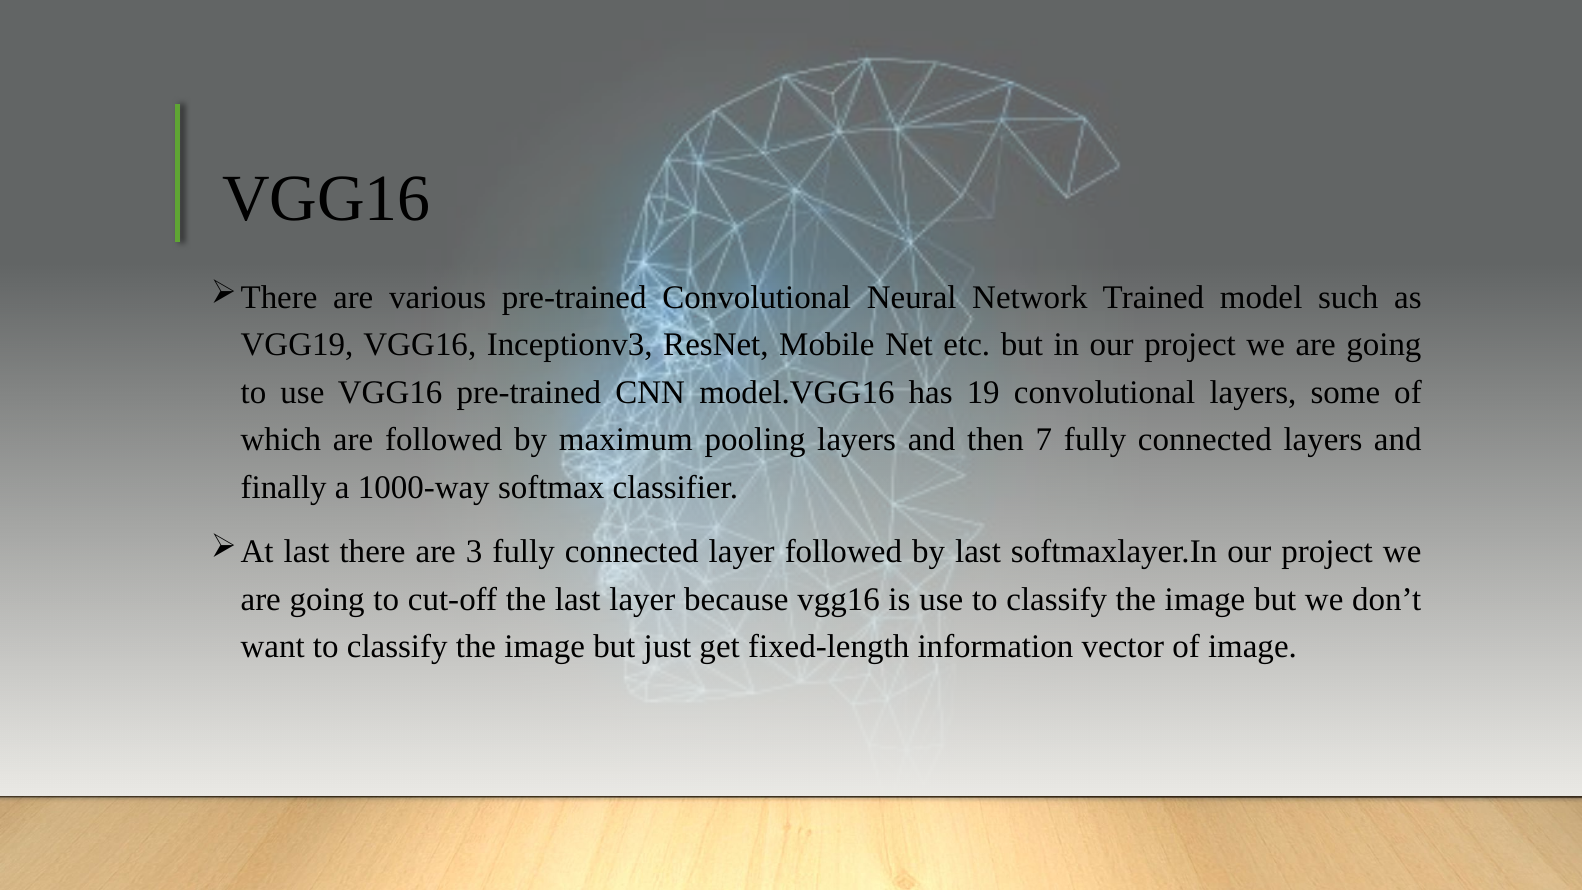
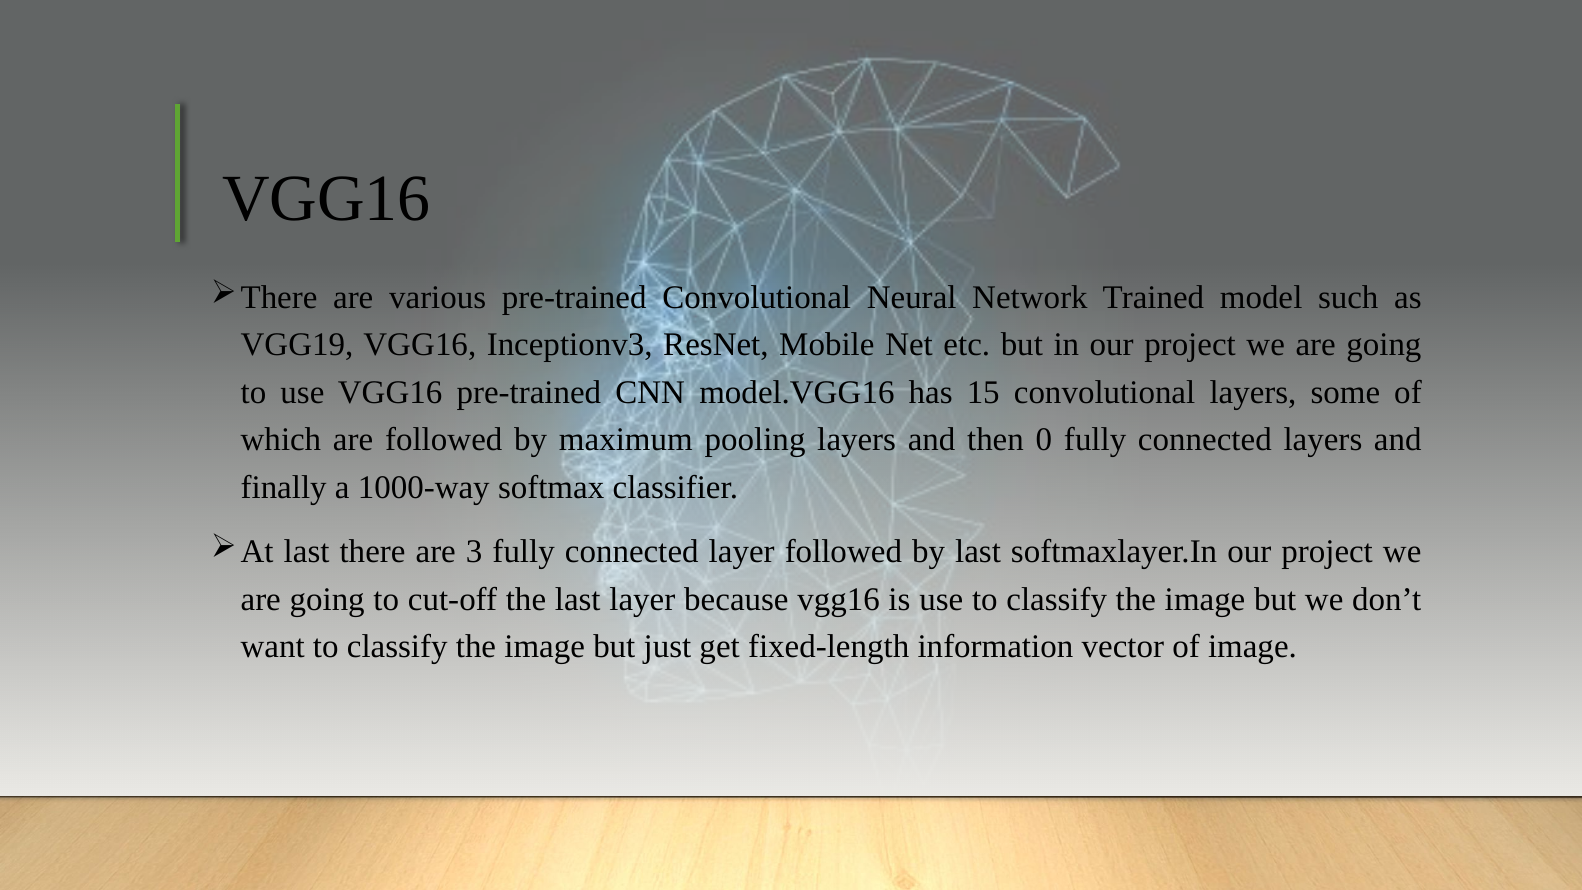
19: 19 -> 15
7: 7 -> 0
